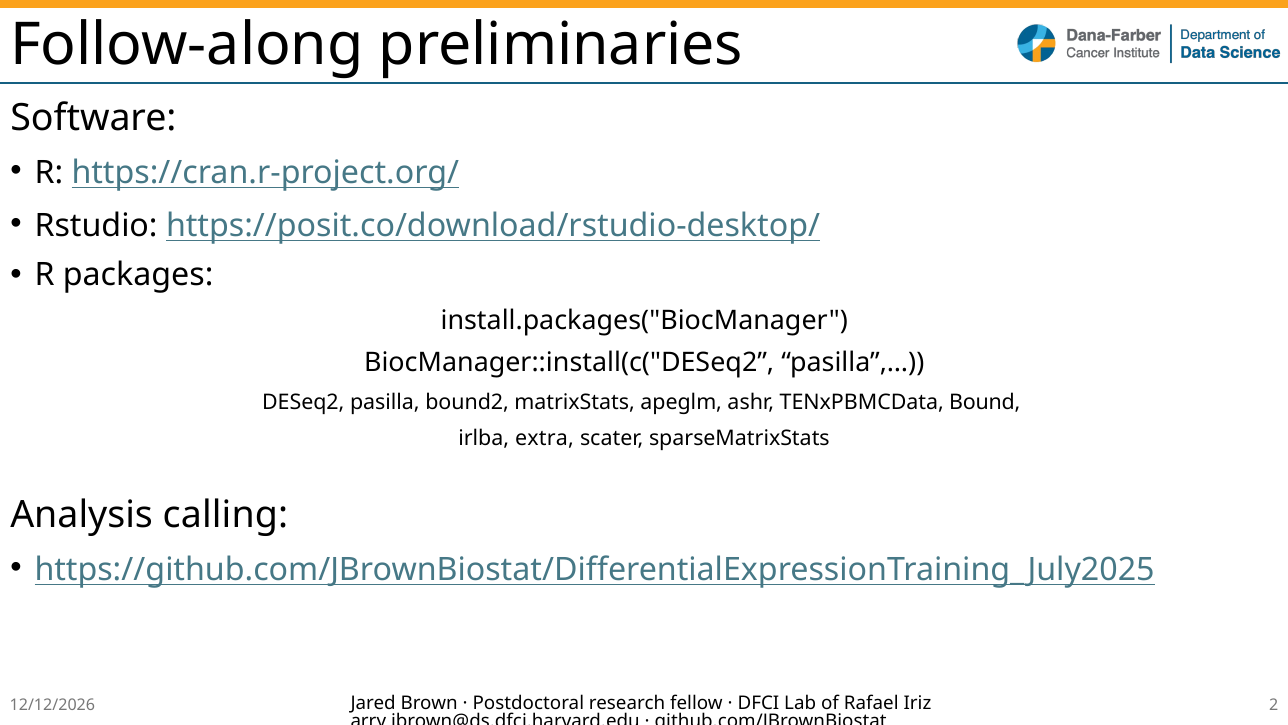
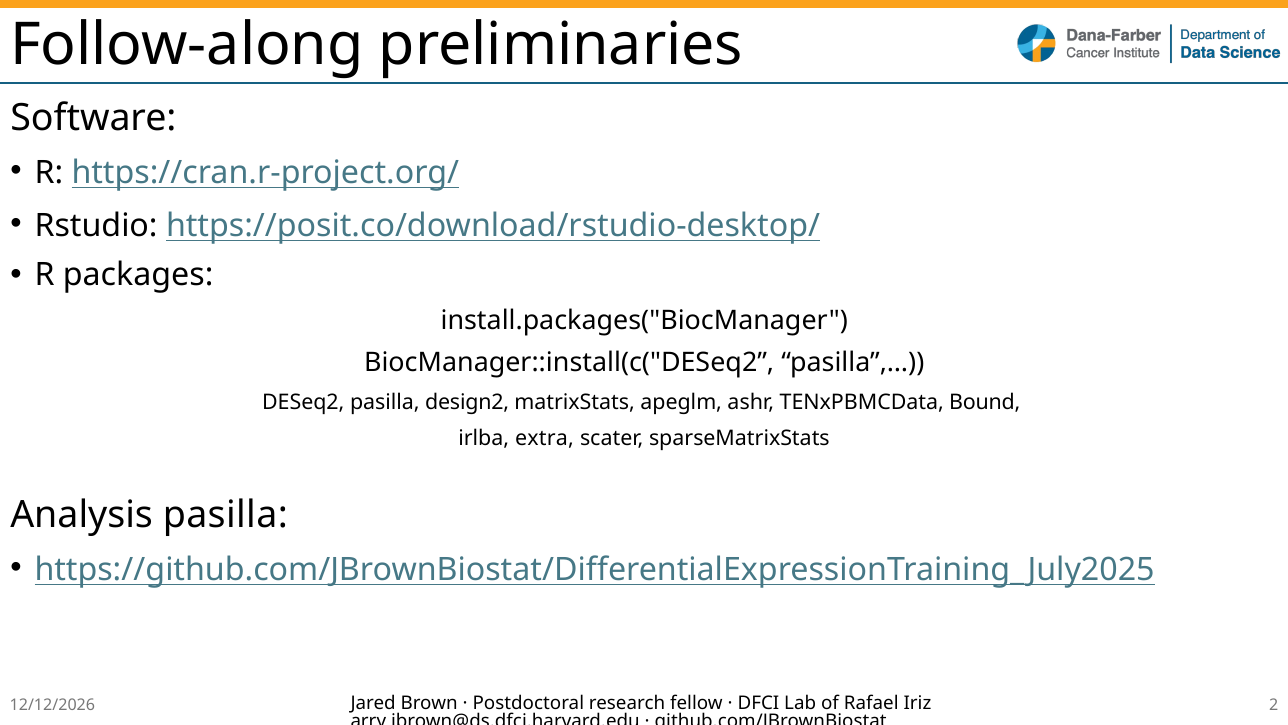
bound2: bound2 -> design2
Analysis calling: calling -> pasilla
